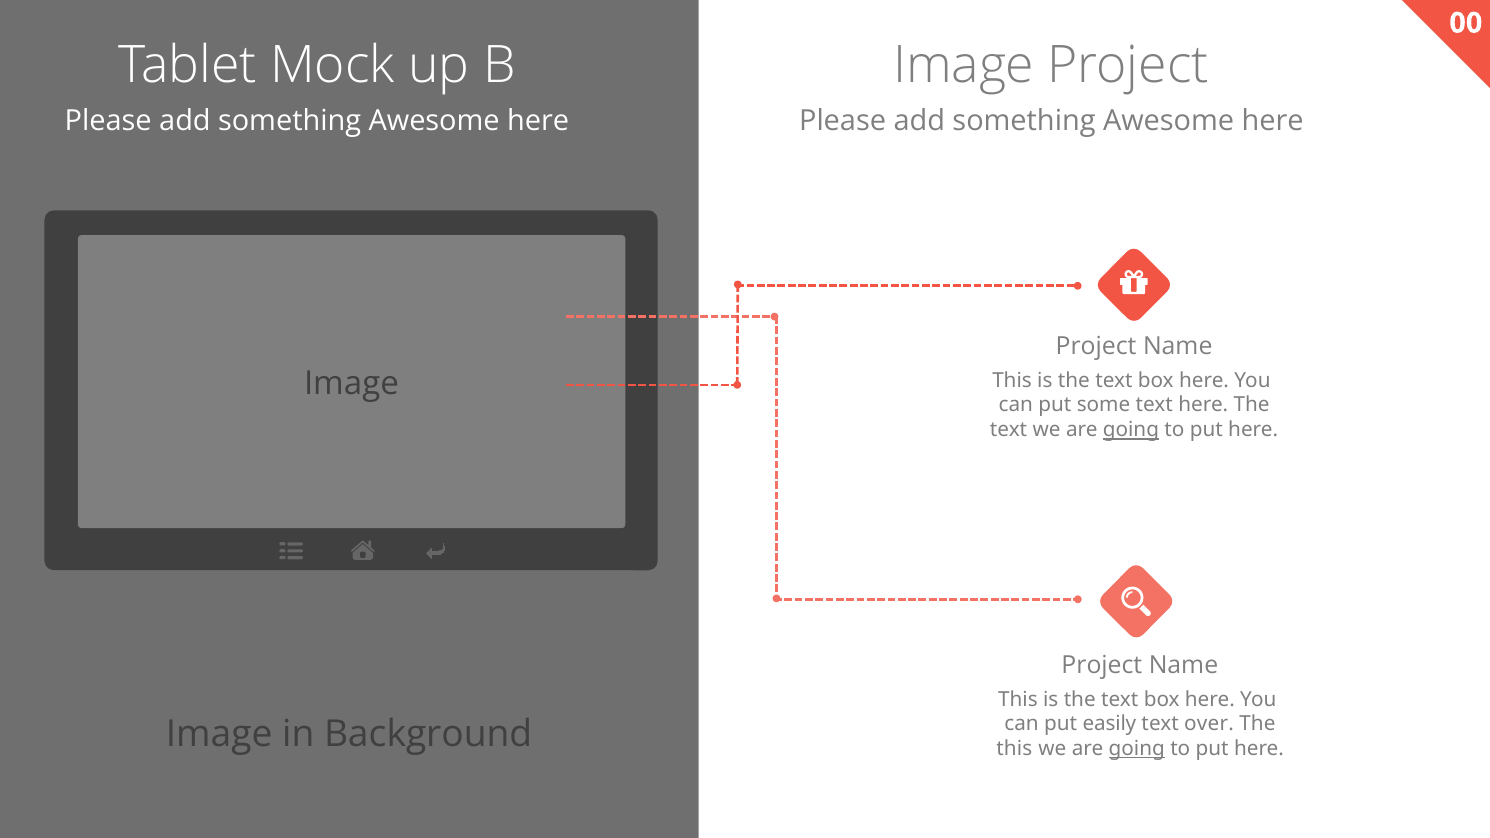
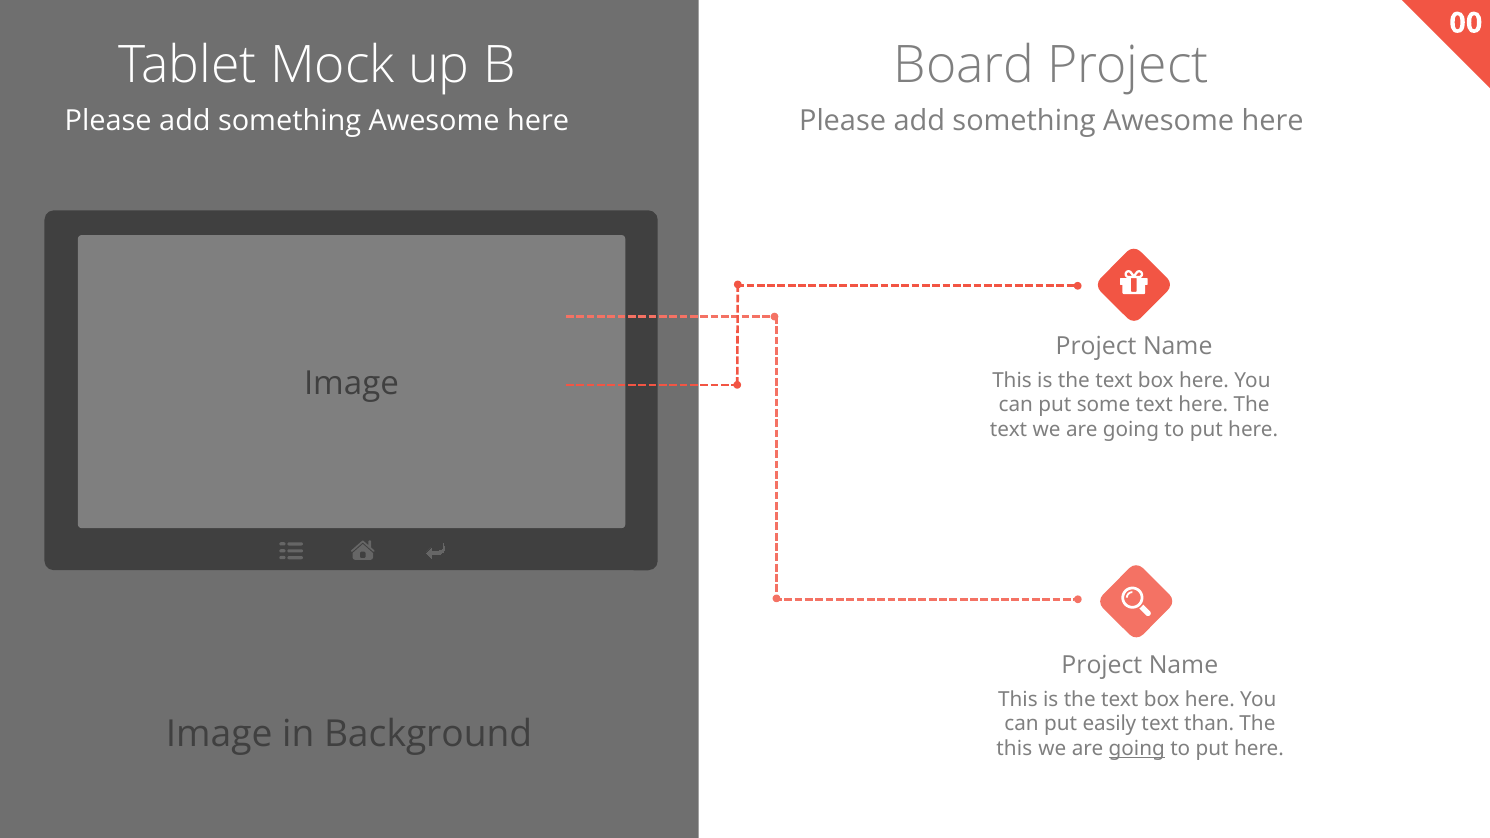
Image at (964, 66): Image -> Board
going at (1131, 430) underline: present -> none
over: over -> than
